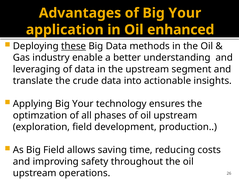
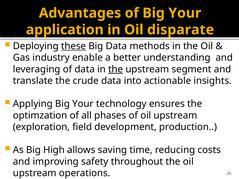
enhanced: enhanced -> disparate
the at (116, 69) underline: none -> present
Big Field: Field -> High
